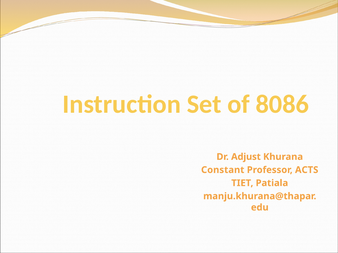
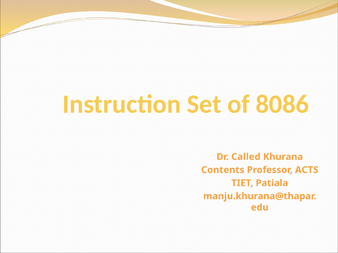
Adjust: Adjust -> Called
Constant: Constant -> Contents
